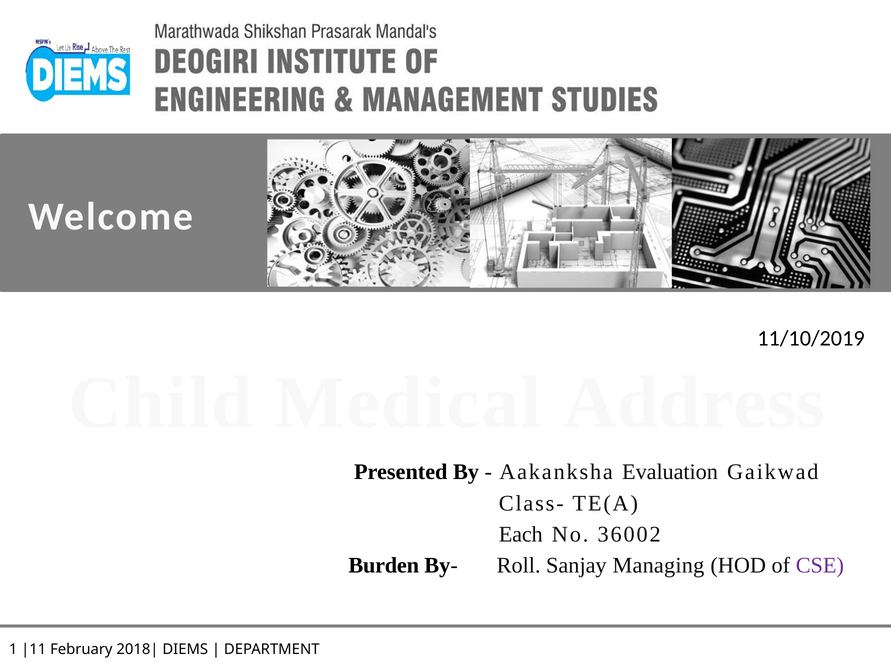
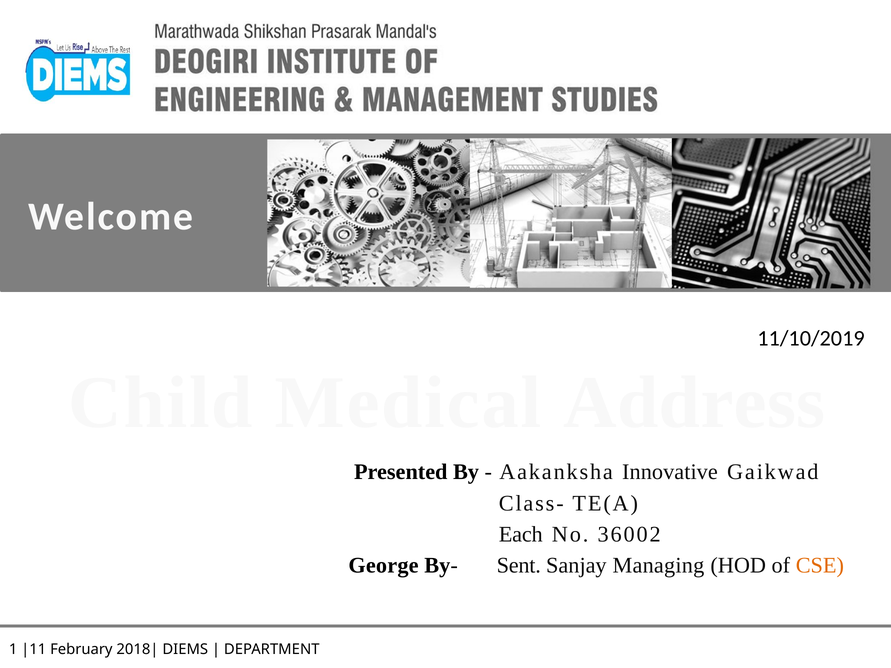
Evaluation: Evaluation -> Innovative
Burden: Burden -> George
Roll: Roll -> Sent
CSE colour: purple -> orange
